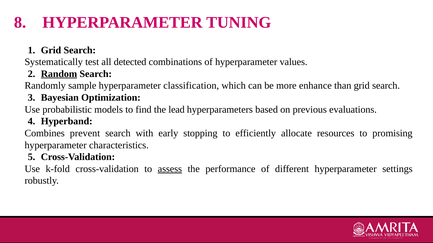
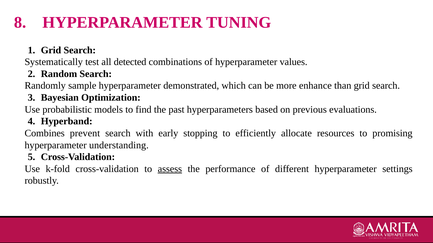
Random underline: present -> none
classification: classification -> demonstrated
lead: lead -> past
characteristics: characteristics -> understanding
